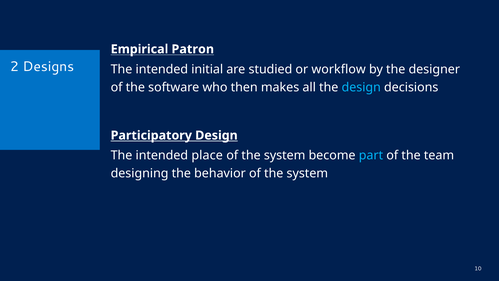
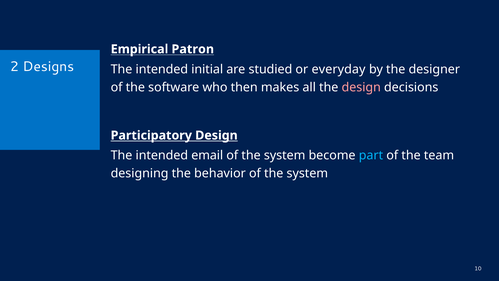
workflow: workflow -> everyday
design at (361, 87) colour: light blue -> pink
place: place -> email
